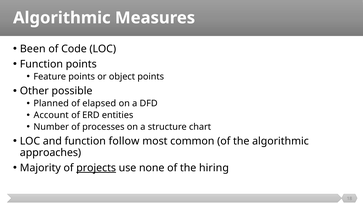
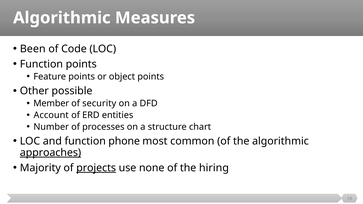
Planned: Planned -> Member
elapsed: elapsed -> security
follow: follow -> phone
approaches underline: none -> present
